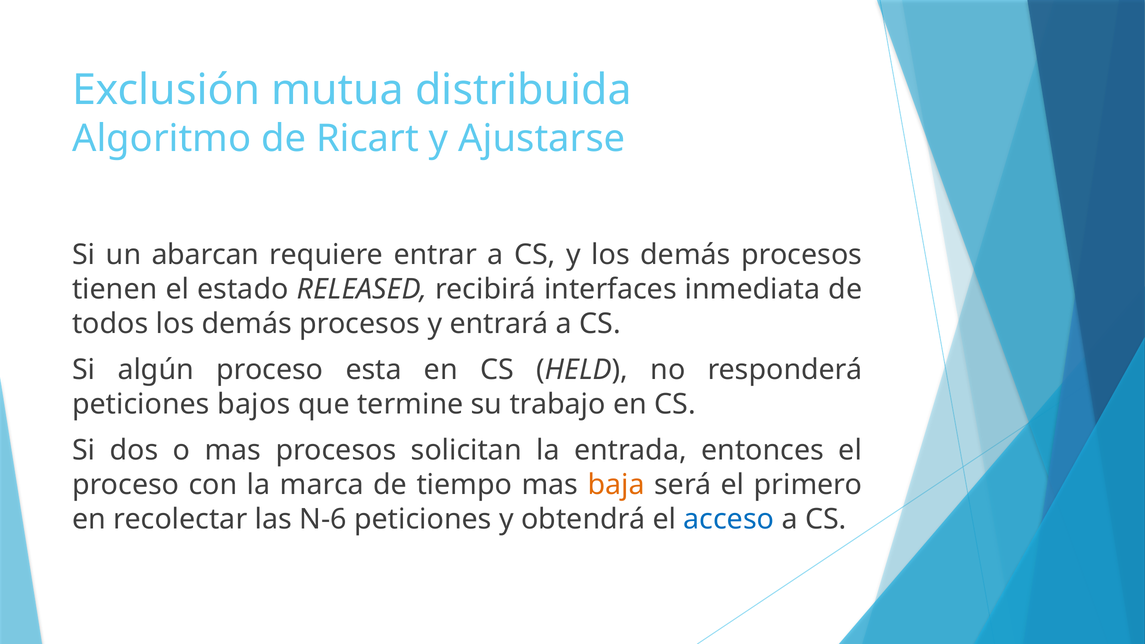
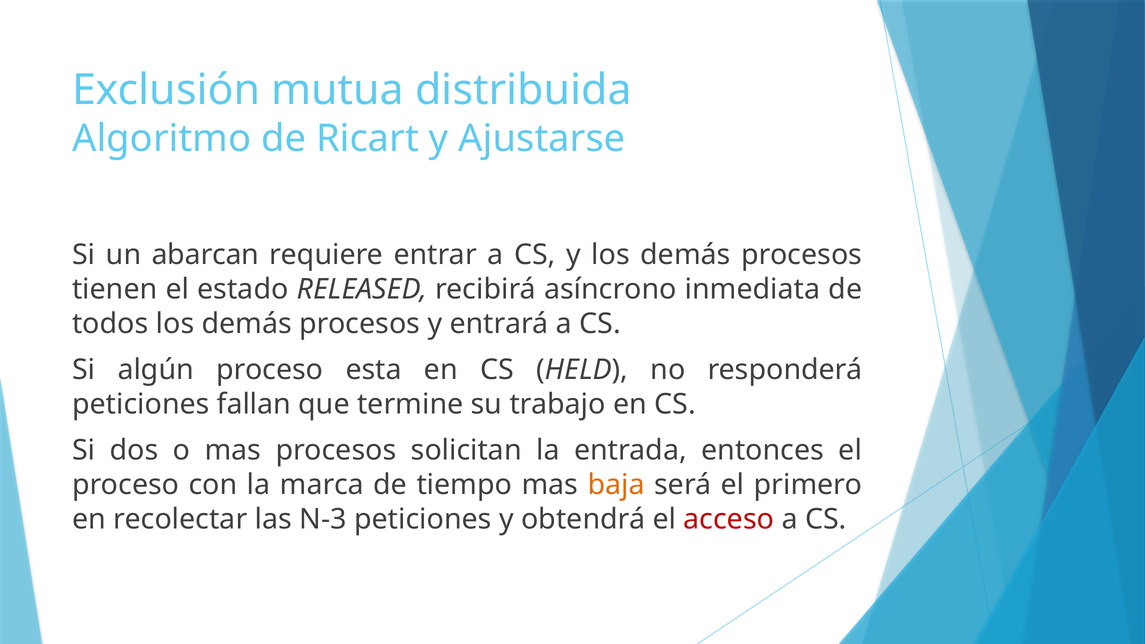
interfaces: interfaces -> asíncrono
bajos: bajos -> fallan
N-6: N-6 -> N-3
acceso colour: blue -> red
